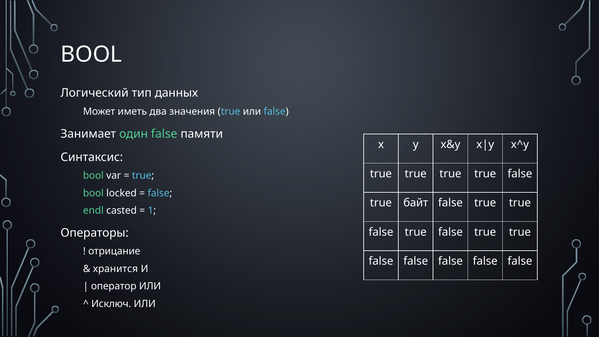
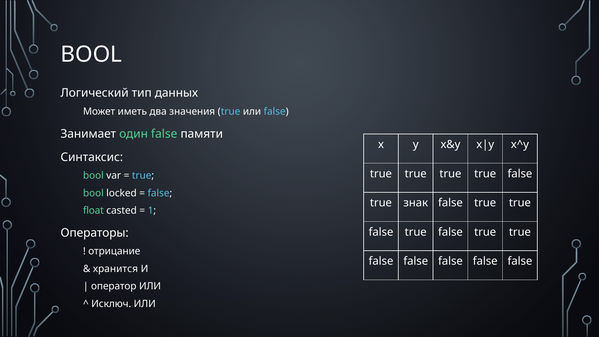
байт: байт -> знак
endl: endl -> float
